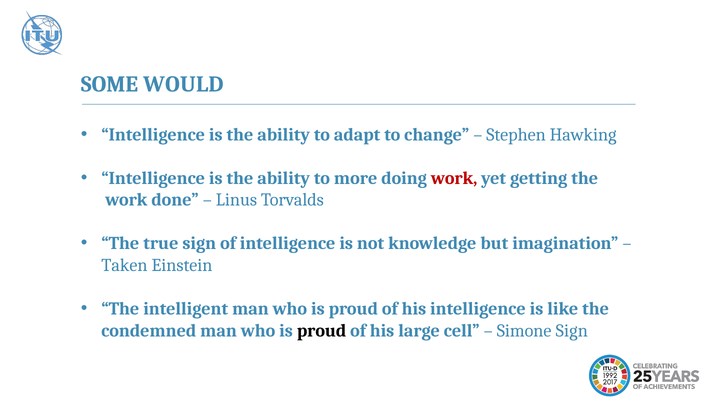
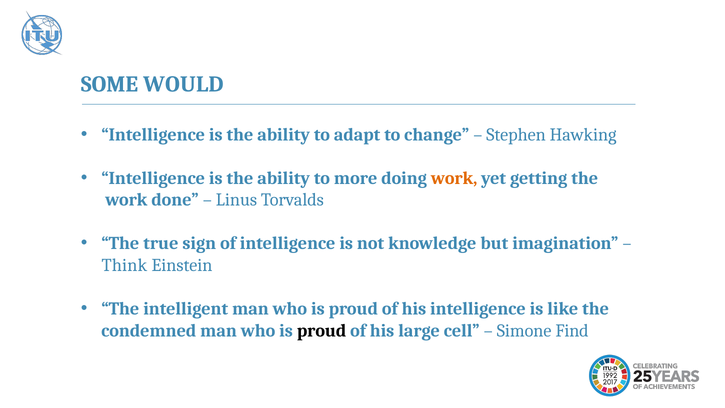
work at (454, 178) colour: red -> orange
Taken: Taken -> Think
Simone Sign: Sign -> Find
